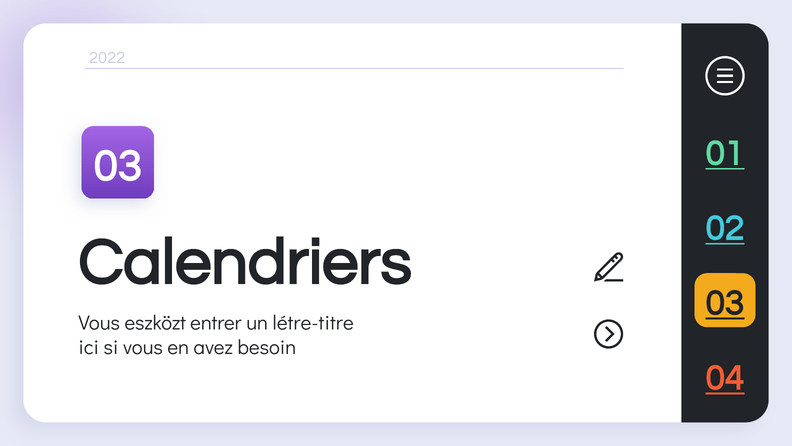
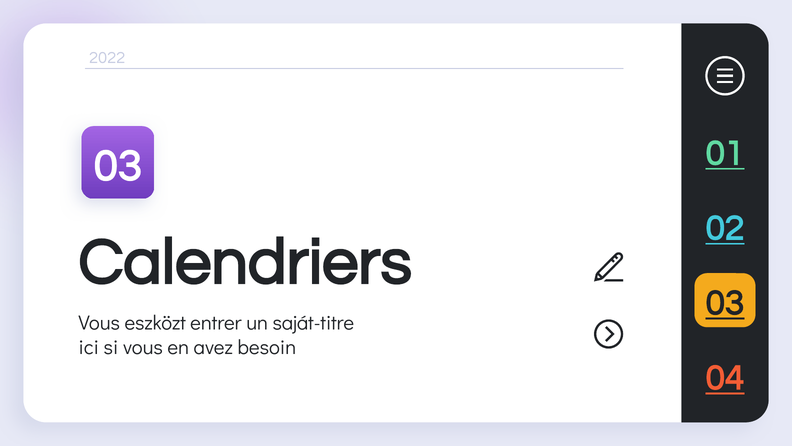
létre-titre: létre-titre -> saját-titre
